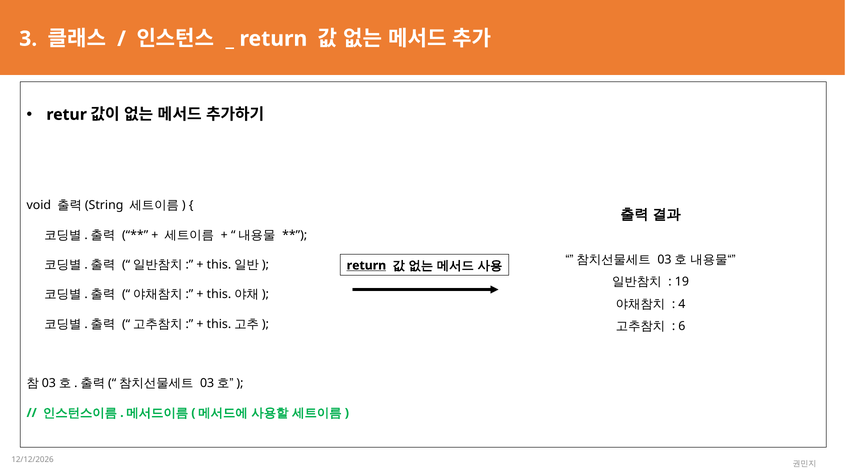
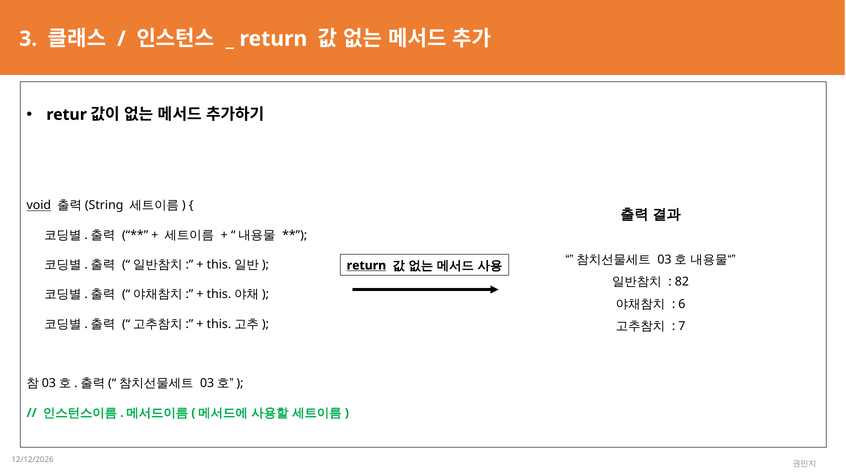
void underline: none -> present
19: 19 -> 82
4: 4 -> 6
6: 6 -> 7
